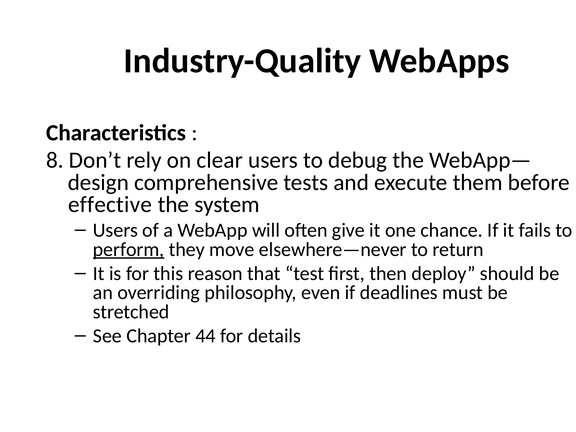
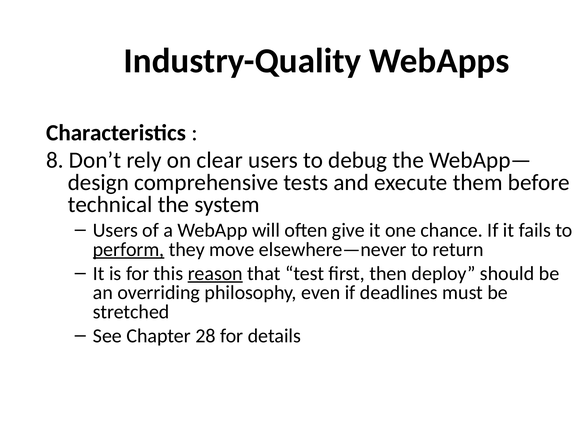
effective: effective -> technical
reason underline: none -> present
44: 44 -> 28
